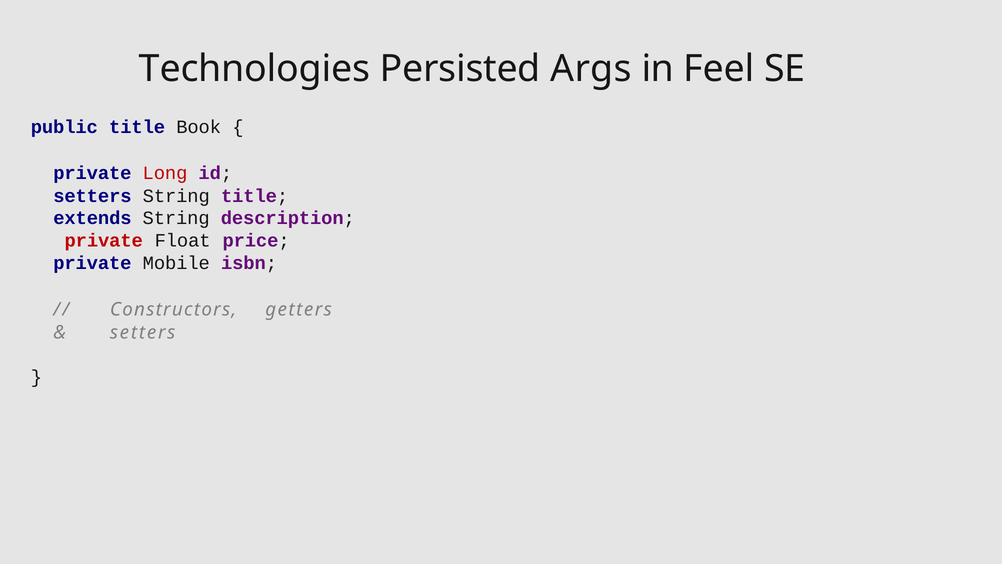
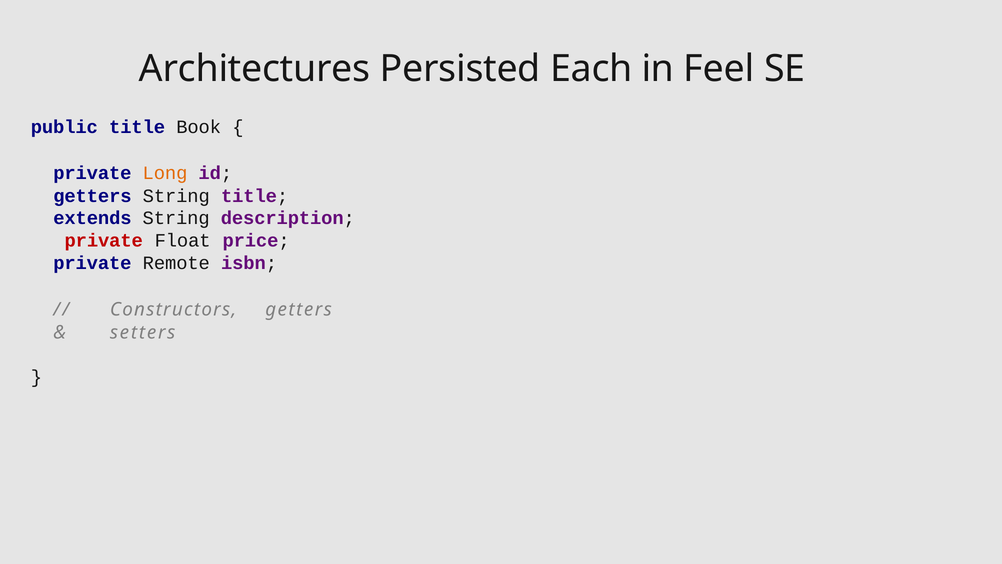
Technologies: Technologies -> Architectures
Args: Args -> Each
Long colour: red -> orange
setters at (92, 196): setters -> getters
Mobile: Mobile -> Remote
